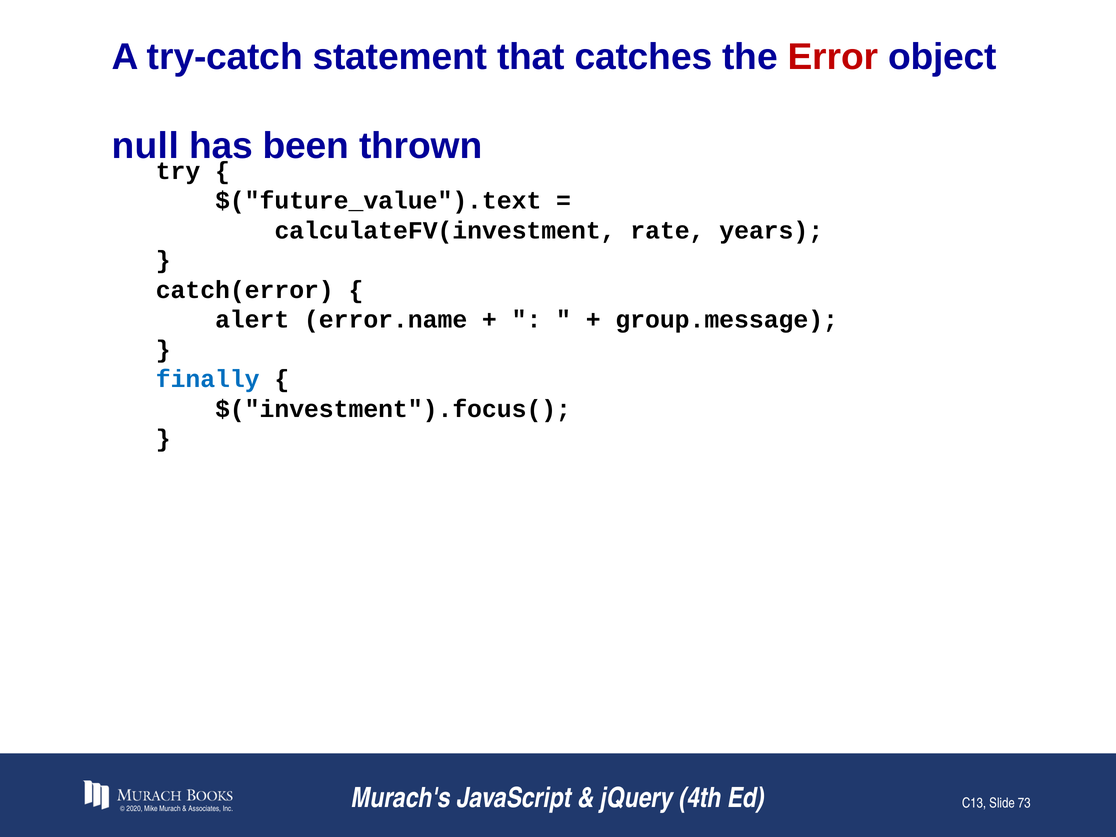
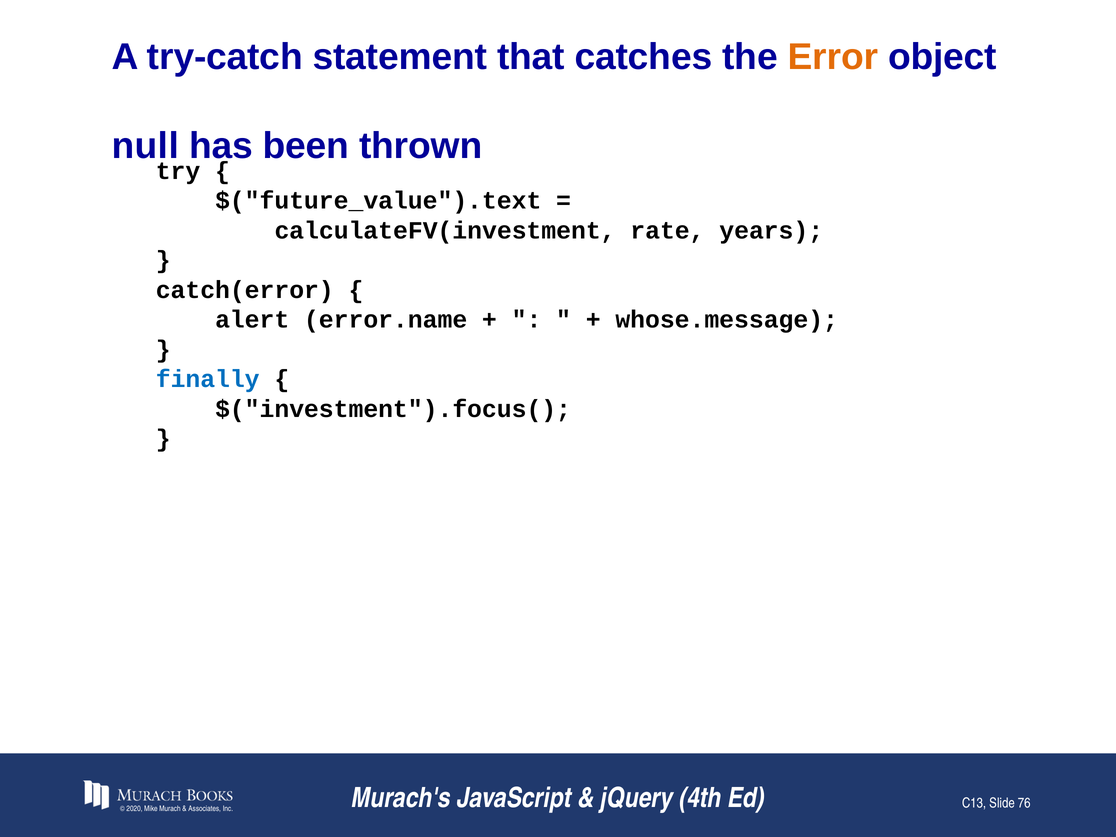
Error colour: red -> orange
group.message: group.message -> whose.message
73: 73 -> 76
